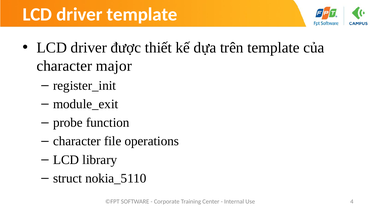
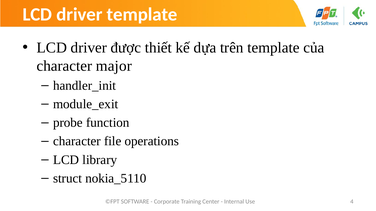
register_init: register_init -> handler_init
